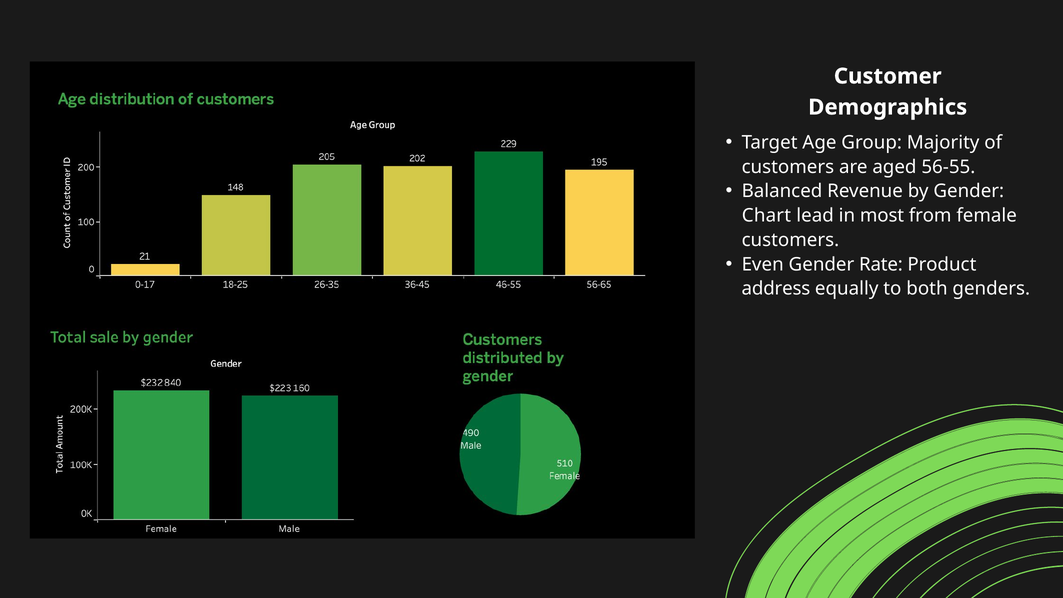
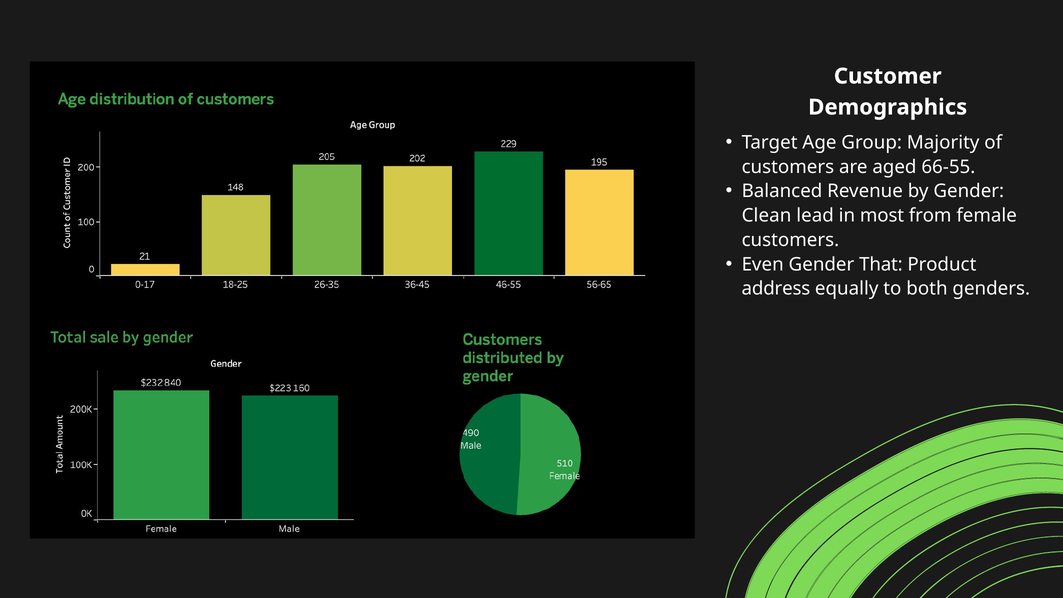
56-55: 56-55 -> 66-55
Chart: Chart -> Clean
Rate: Rate -> That
